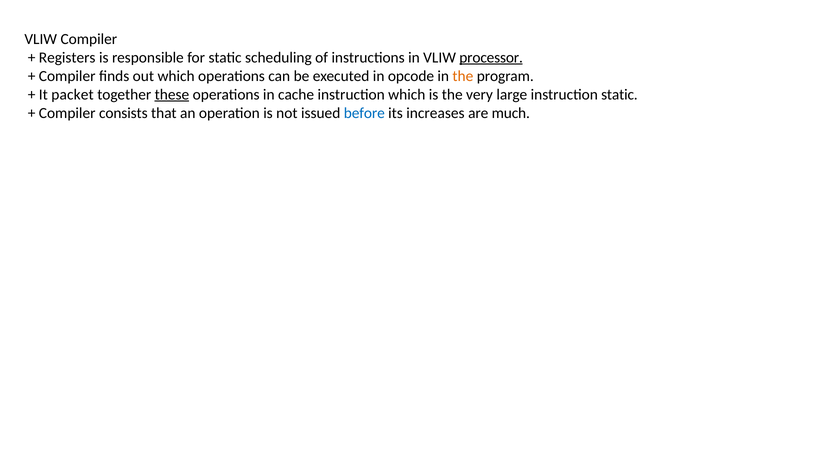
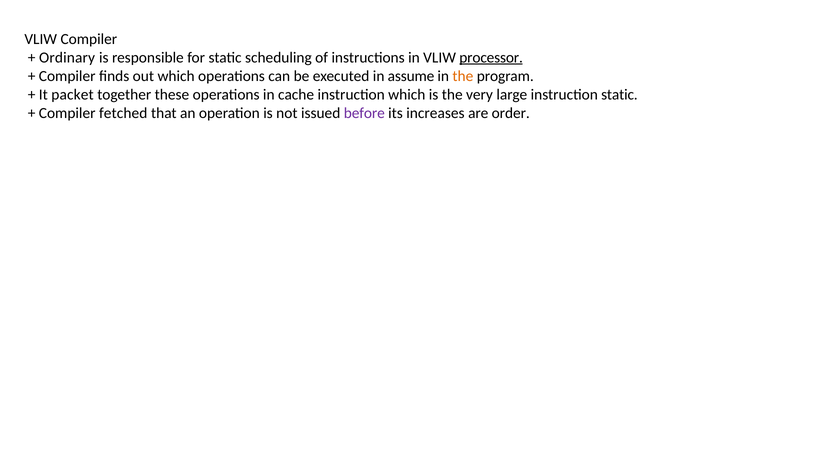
Registers: Registers -> Ordinary
opcode: opcode -> assume
these underline: present -> none
consists: consists -> fetched
before colour: blue -> purple
much: much -> order
